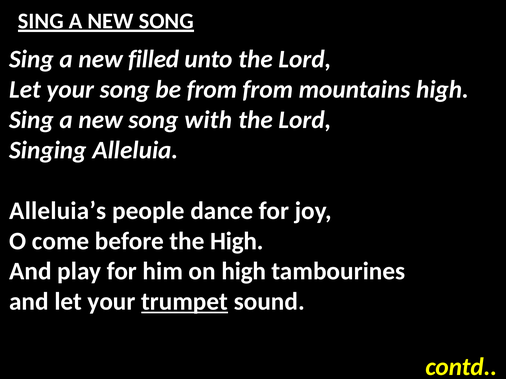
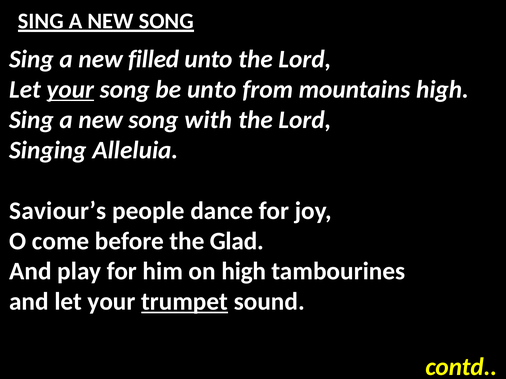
your at (70, 90) underline: none -> present
be from: from -> unto
Alleluia’s: Alleluia’s -> Saviour’s
the High: High -> Glad
